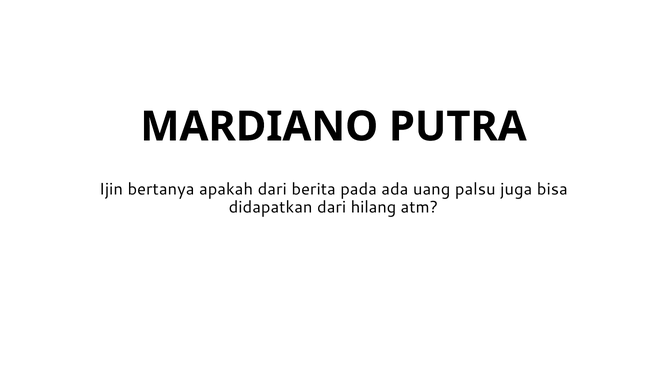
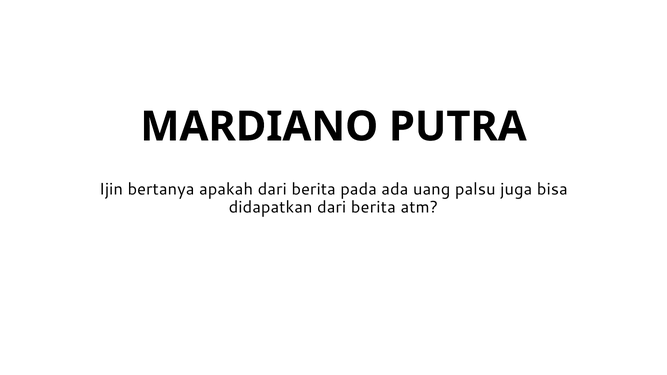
didapatkan dari hilang: hilang -> berita
